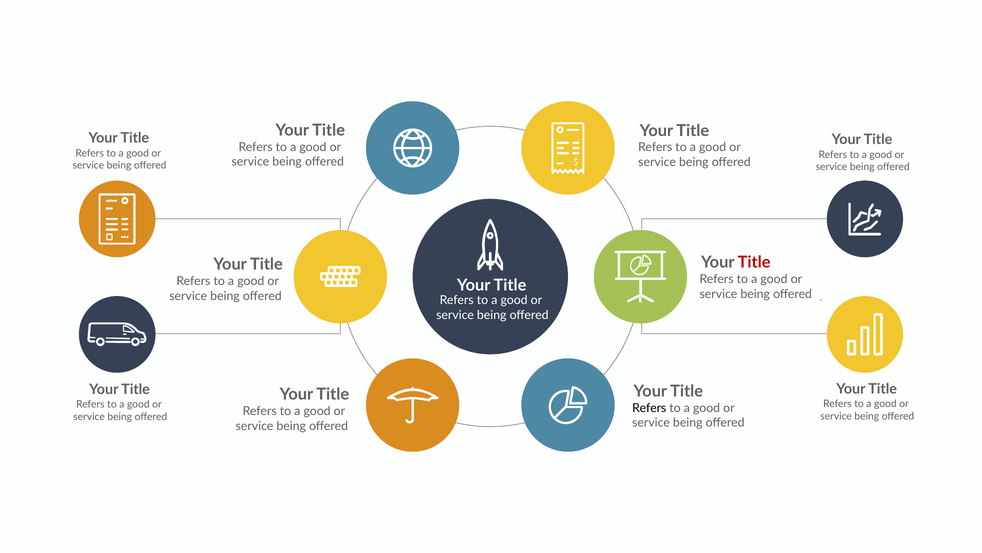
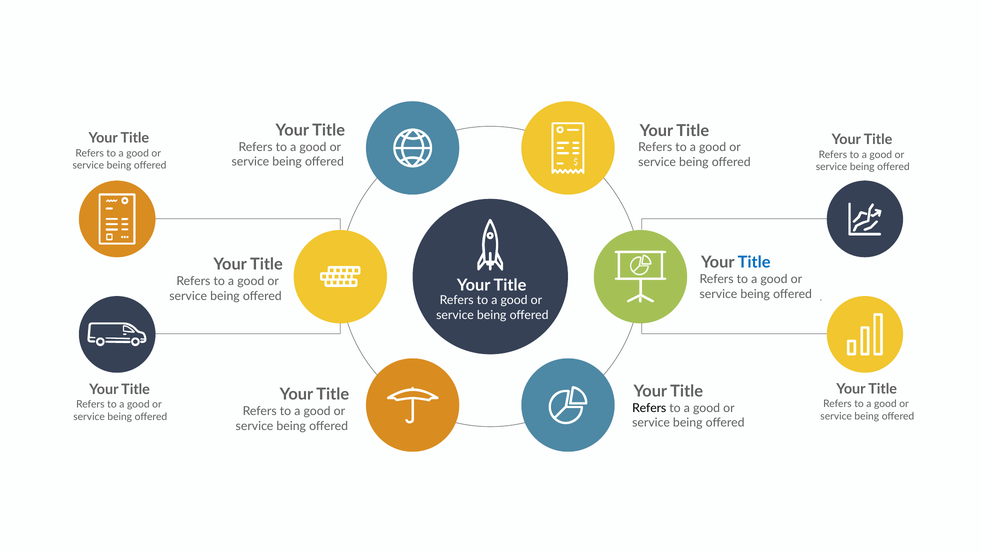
Title at (754, 262) colour: red -> blue
